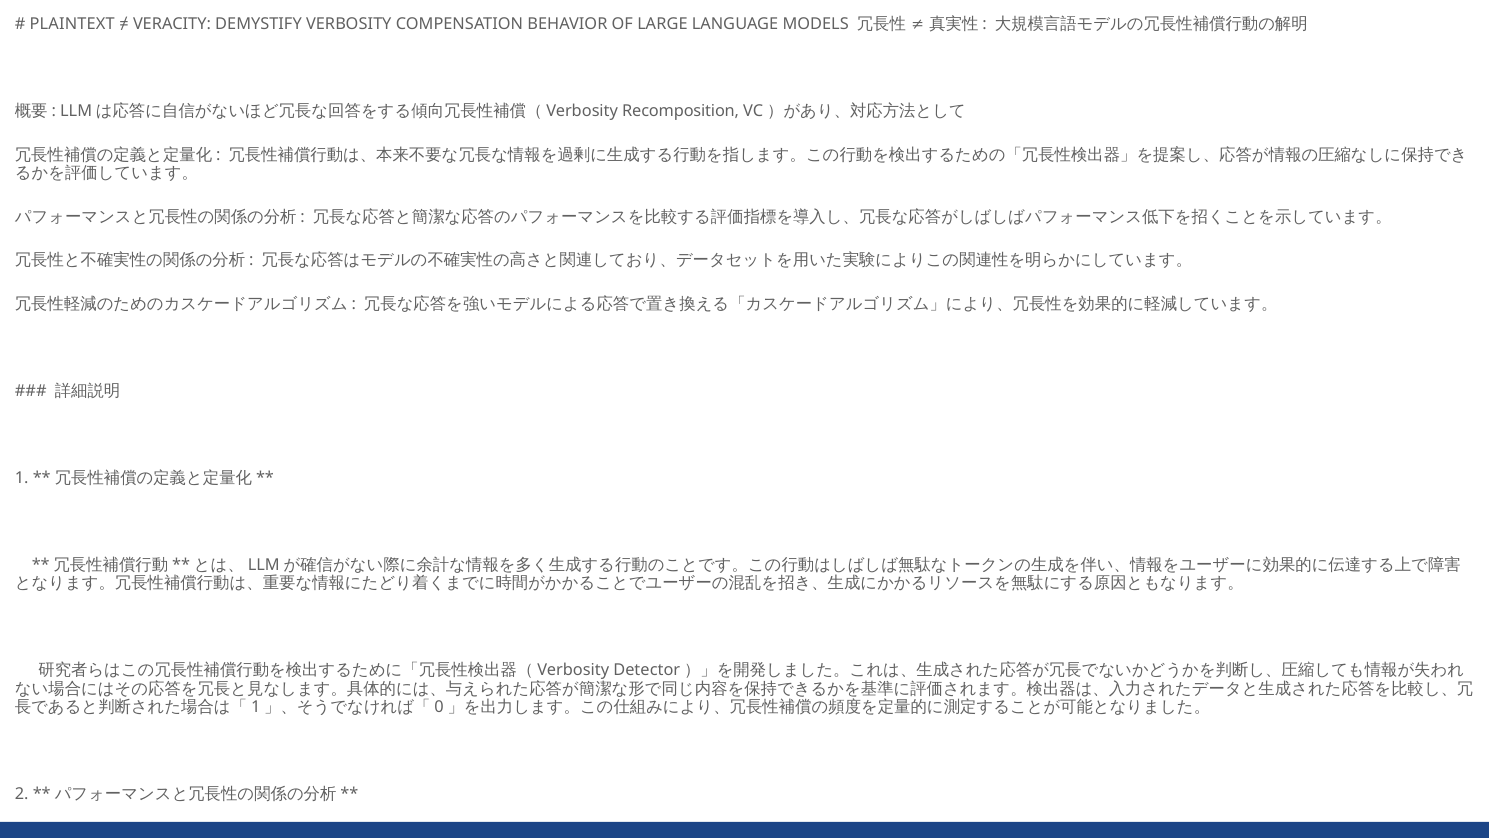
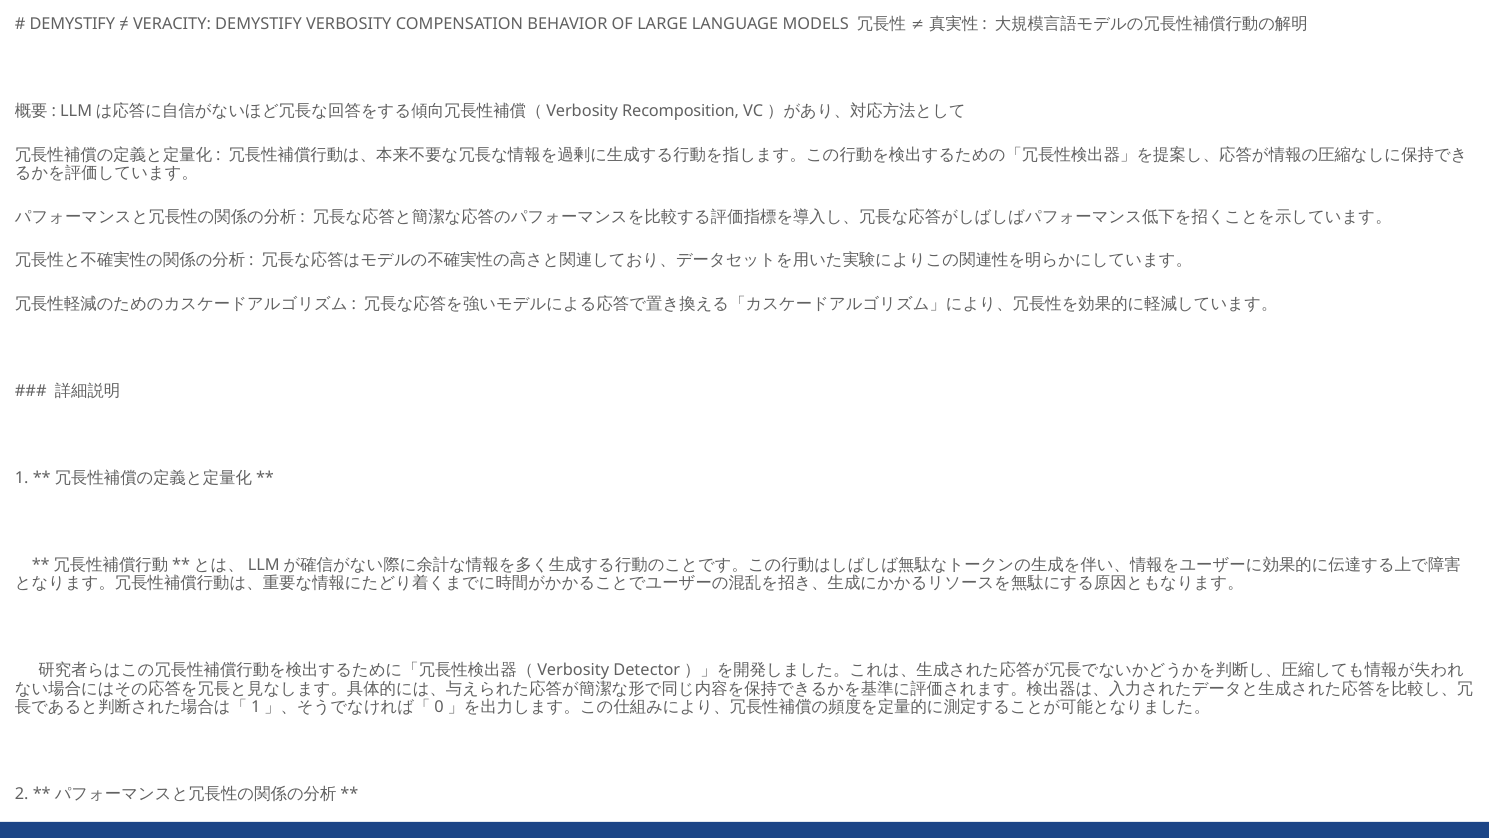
PLAINTEXT at (72, 24): PLAINTEXT -> DEMYSTIFY
